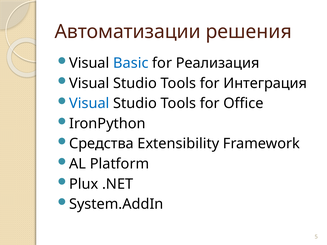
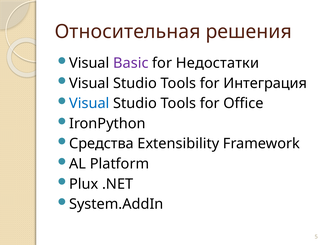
Автоматизации: Автоматизации -> Относительная
Basic colour: blue -> purple
Реализация: Реализация -> Недостатки
